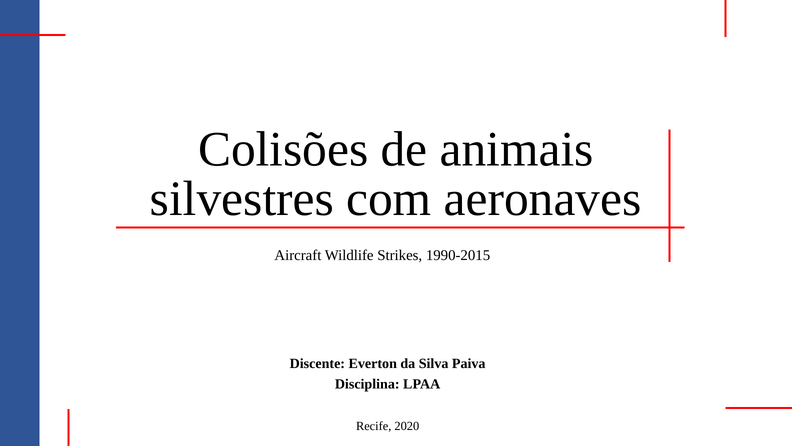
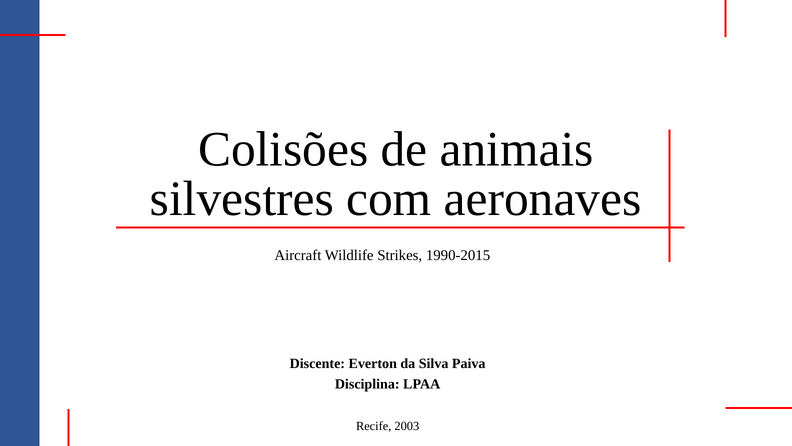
2020: 2020 -> 2003
